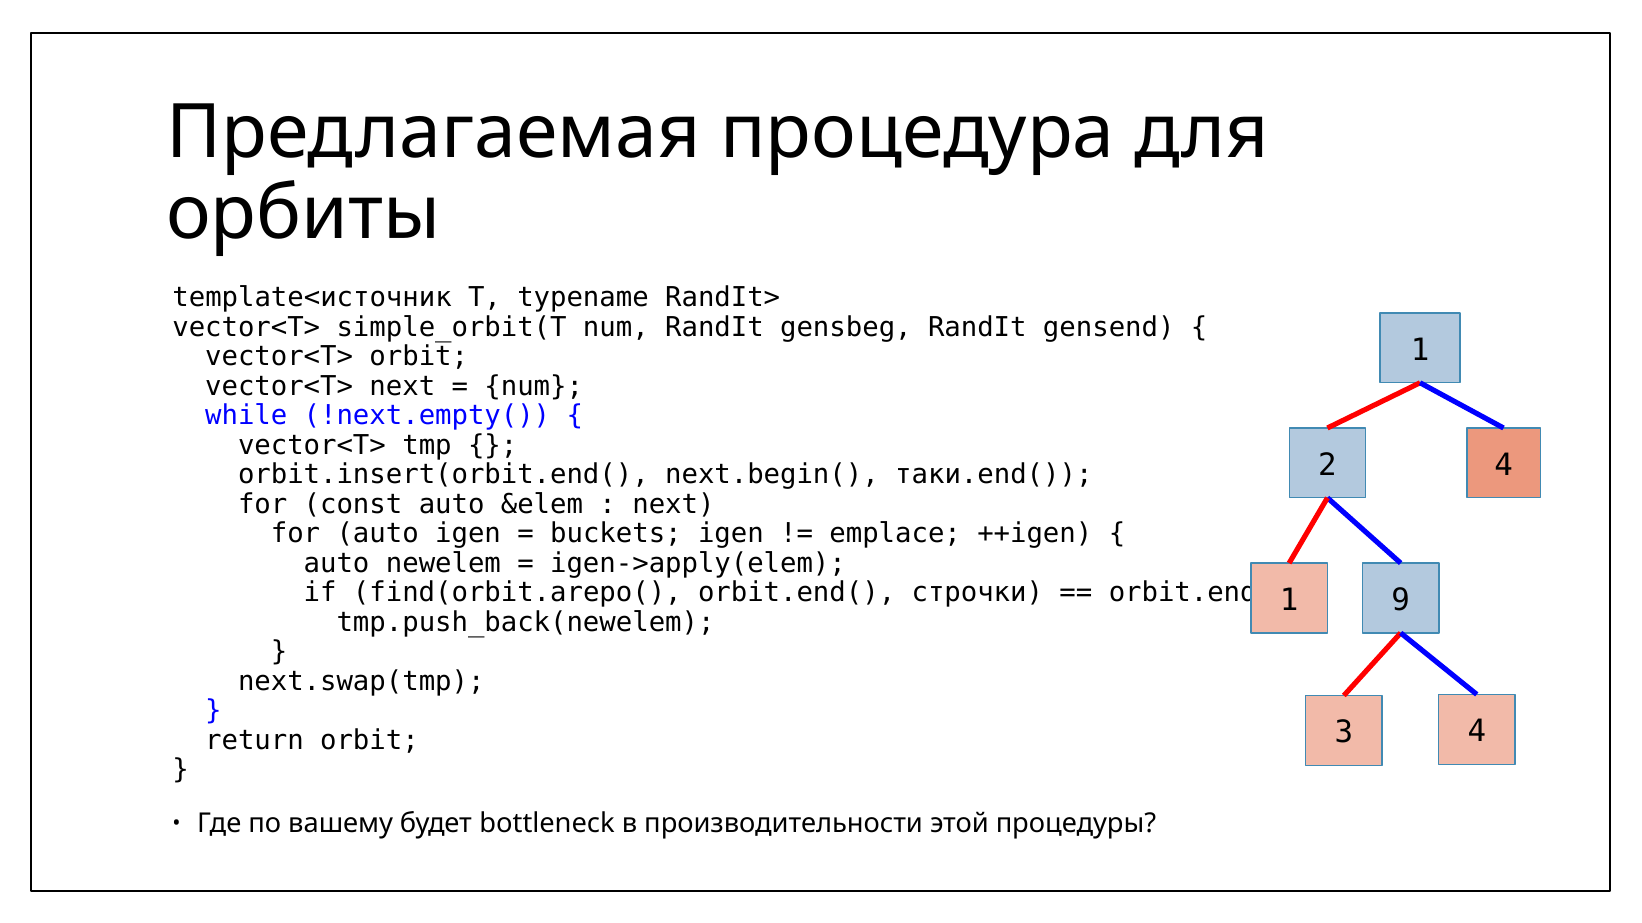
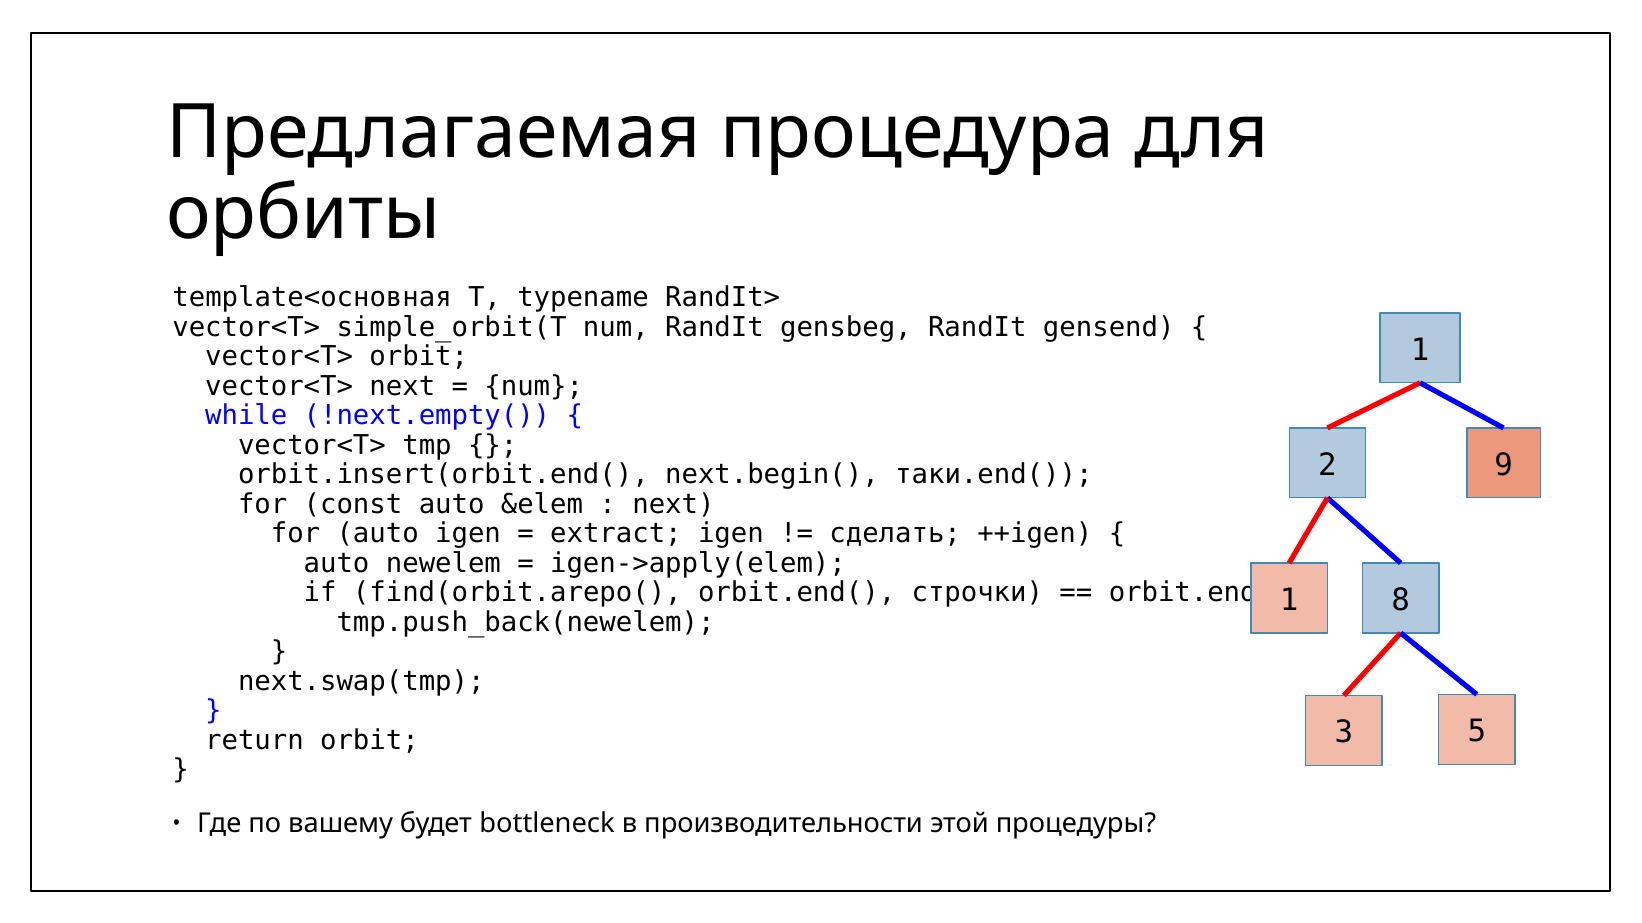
template<источник: template<источник -> template<основная
2 4: 4 -> 9
buckets: buckets -> extract
emplace: emplace -> сделать
9: 9 -> 8
3 4: 4 -> 5
